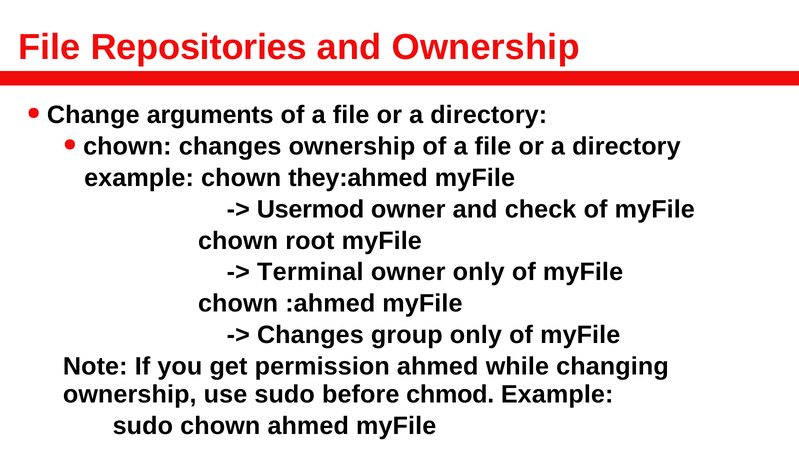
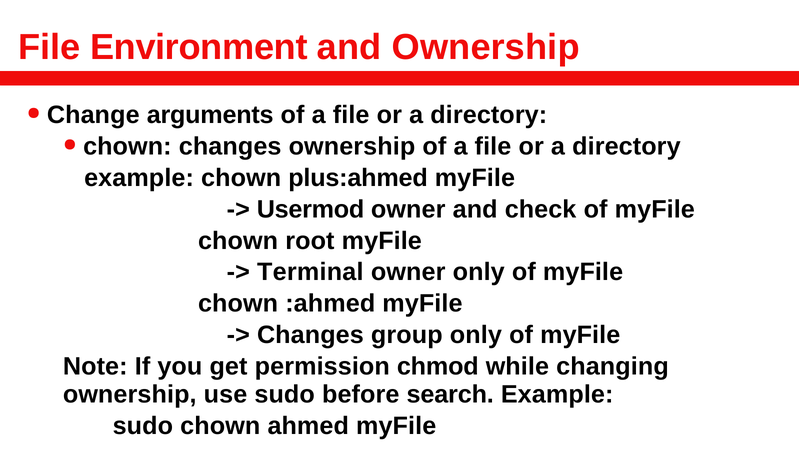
Repositories: Repositories -> Environment
they:ahmed: they:ahmed -> plus:ahmed
permission ahmed: ahmed -> chmod
chmod: chmod -> search
